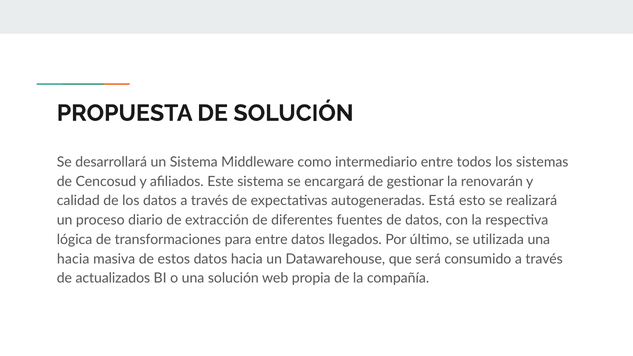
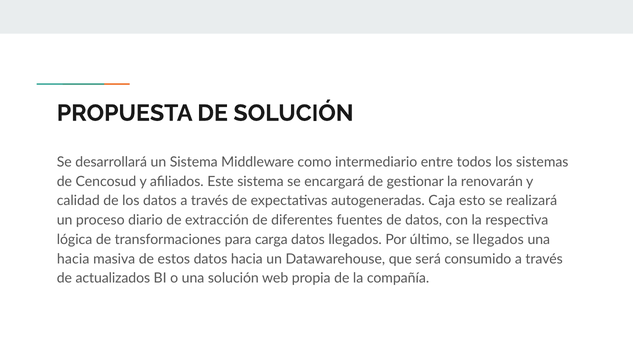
Está: Está -> Caja
para entre: entre -> carga
se utilizada: utilizada -> llegados
